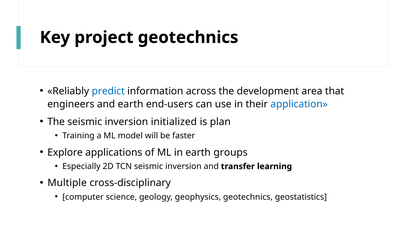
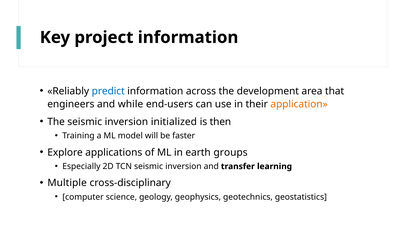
project geotechnics: geotechnics -> information
and earth: earth -> while
application colour: blue -> orange
plan: plan -> then
